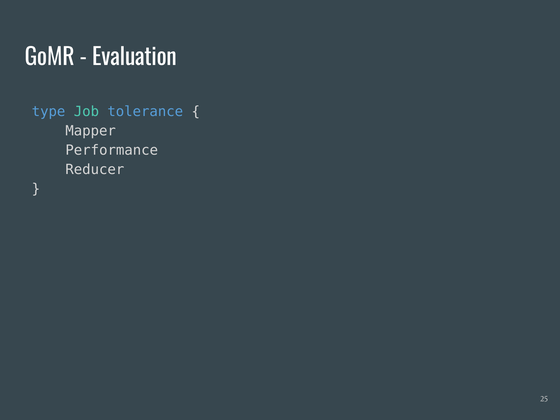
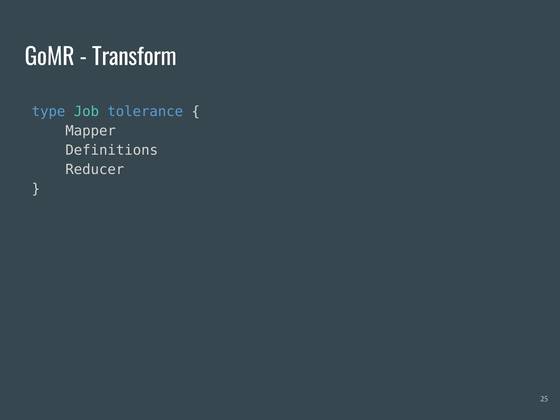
Evaluation: Evaluation -> Transform
Performance: Performance -> Definitions
